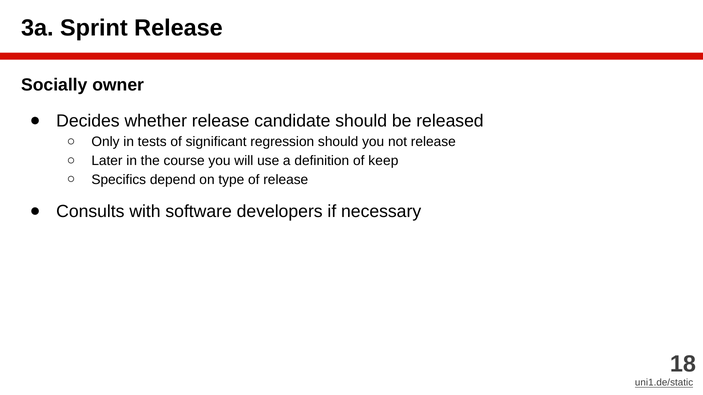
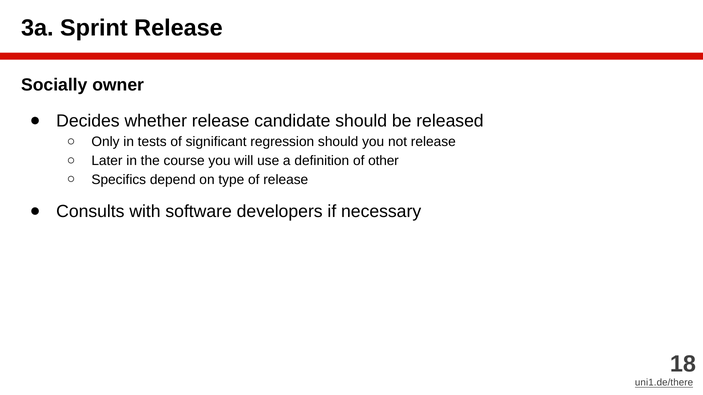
keep: keep -> other
uni1.de/static: uni1.de/static -> uni1.de/there
